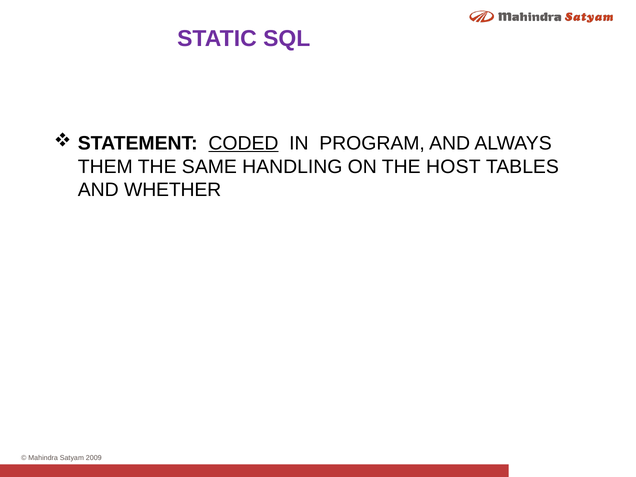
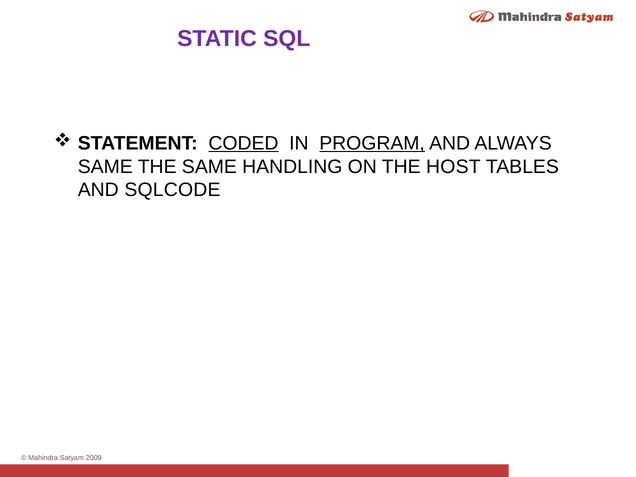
PROGRAM underline: none -> present
THEM at (105, 167): THEM -> SAME
WHETHER: WHETHER -> SQLCODE
